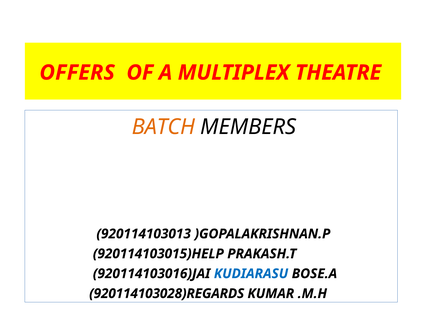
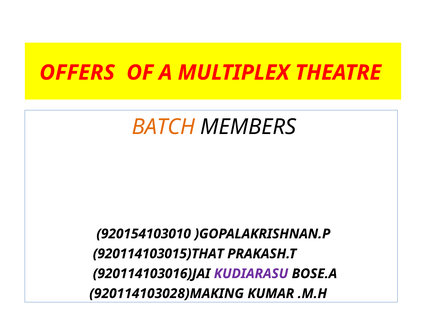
920114103013: 920114103013 -> 920154103010
920114103015)HELP: 920114103015)HELP -> 920114103015)THAT
KUDIARASU colour: blue -> purple
920114103028)REGARDS: 920114103028)REGARDS -> 920114103028)MAKING
